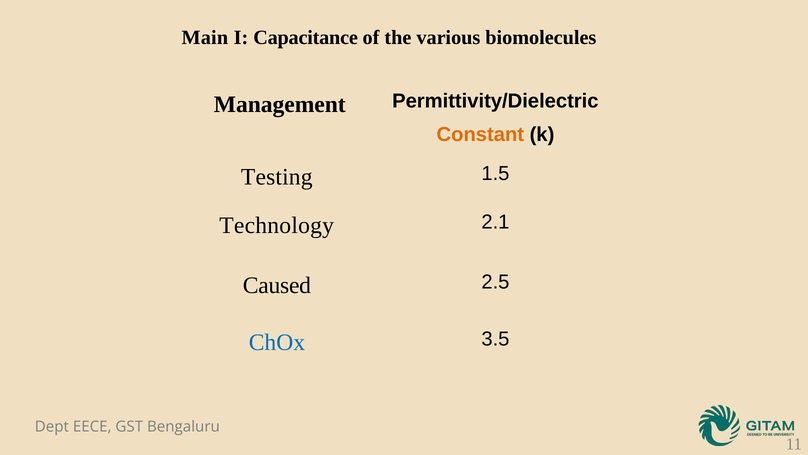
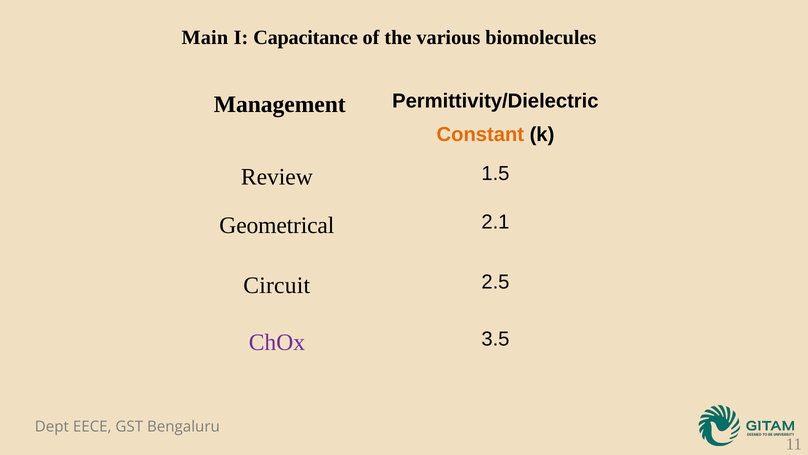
Testing: Testing -> Review
Technology: Technology -> Geometrical
Caused: Caused -> Circuit
ChOx colour: blue -> purple
